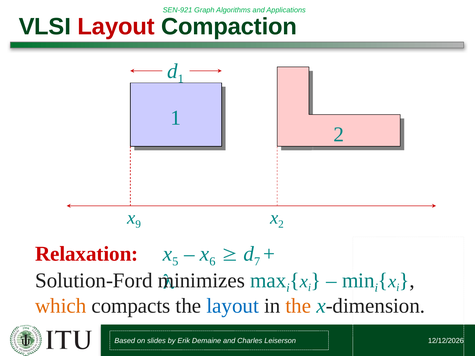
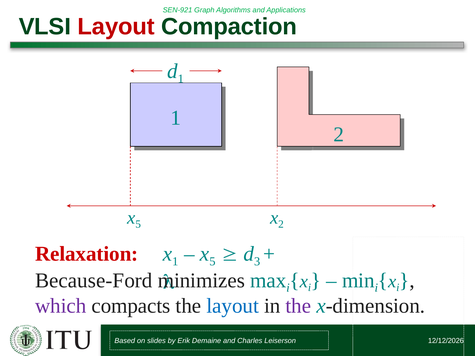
9 at (138, 224): 9 -> 5
5 at (175, 262): 5 -> 1
6 at (212, 262): 6 -> 5
7: 7 -> 3
Solution-Ford: Solution-Ford -> Because-Ford
which colour: orange -> purple
the at (298, 306) colour: orange -> purple
